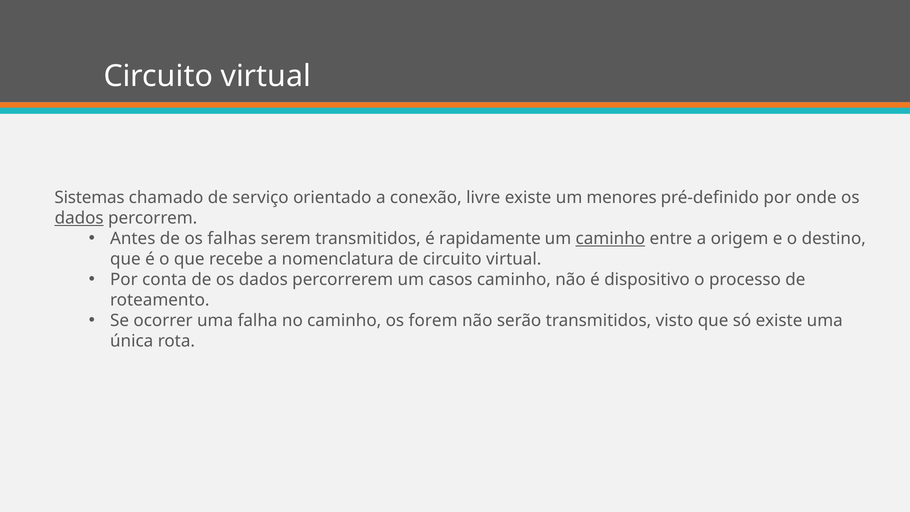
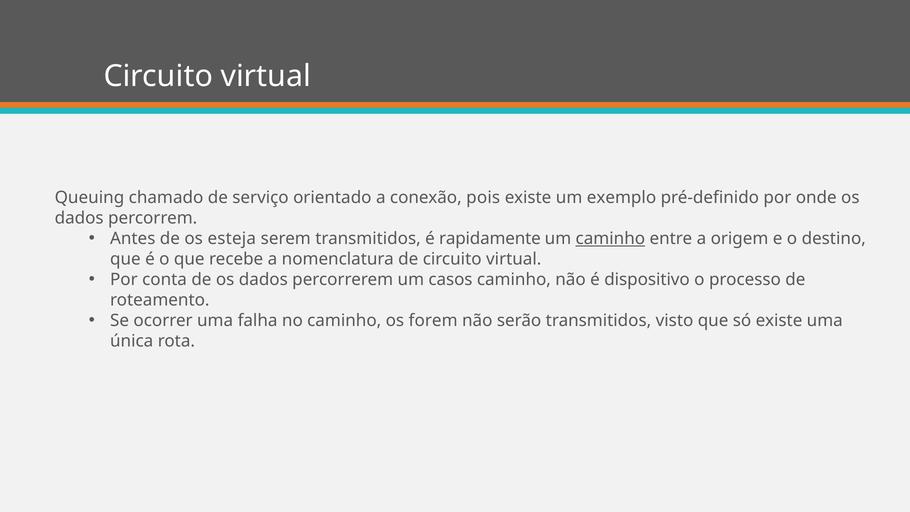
Sistemas: Sistemas -> Queuing
livre: livre -> pois
menores: menores -> exemplo
dados at (79, 218) underline: present -> none
falhas: falhas -> esteja
